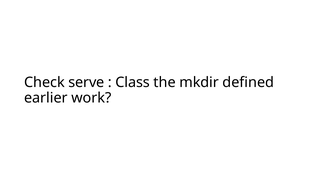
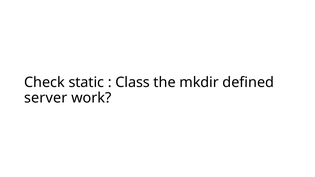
serve: serve -> static
earlier: earlier -> server
